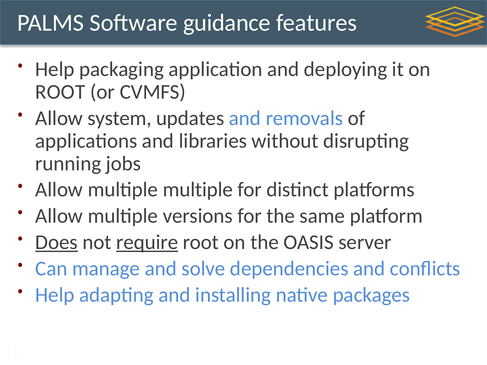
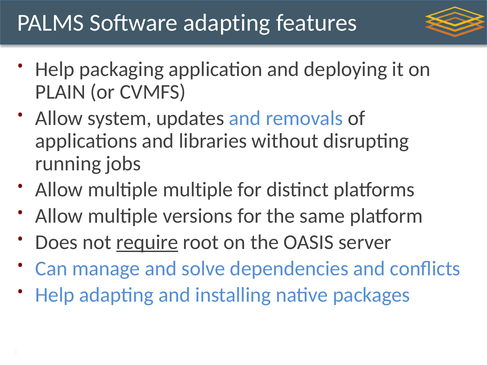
Software guidance: guidance -> adapting
ROOT at (60, 92): ROOT -> PLAIN
Does underline: present -> none
